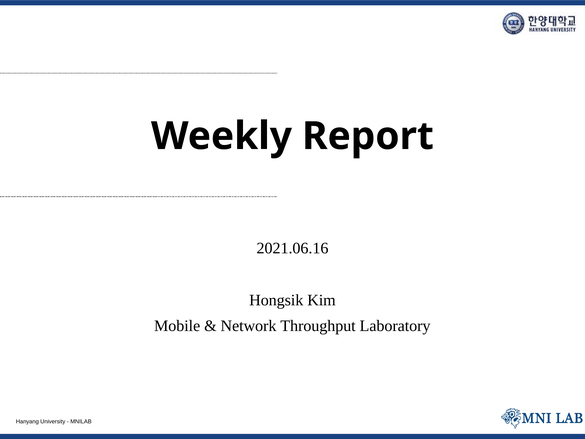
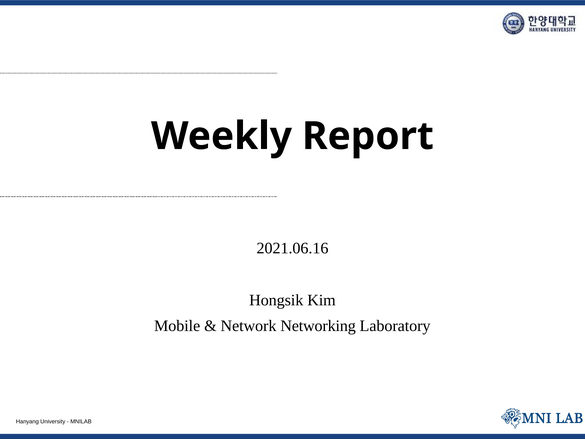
Throughput: Throughput -> Networking
